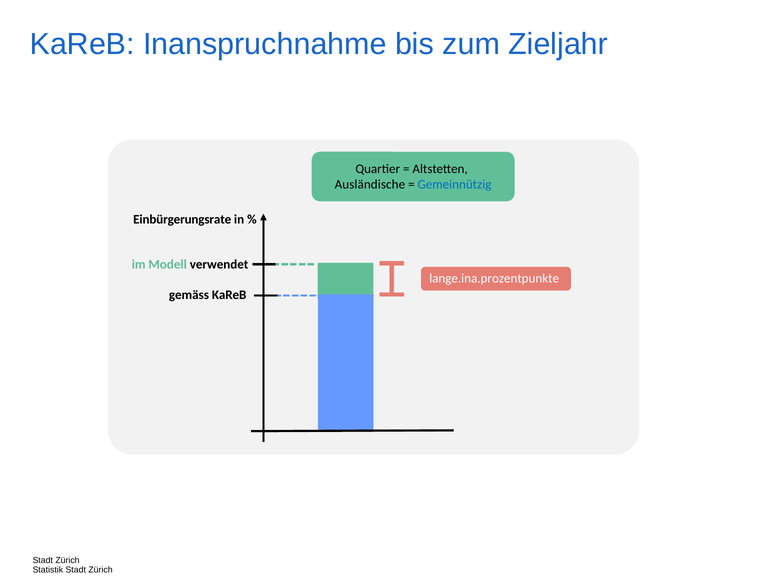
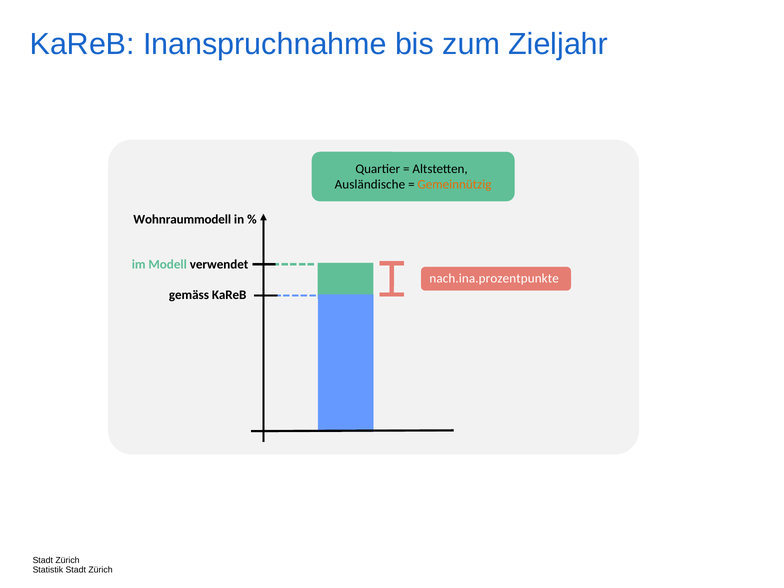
Gemeinnützig colour: blue -> orange
Einbürgerungsrate: Einbürgerungsrate -> Wohnraummodell
lange.ina.prozentpunkte: lange.ina.prozentpunkte -> nach.ina.prozentpunkte
